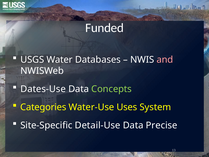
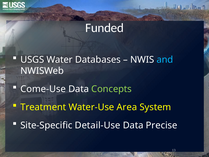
and colour: pink -> light blue
Dates-Use: Dates-Use -> Come-Use
Categories: Categories -> Treatment
Uses: Uses -> Area
